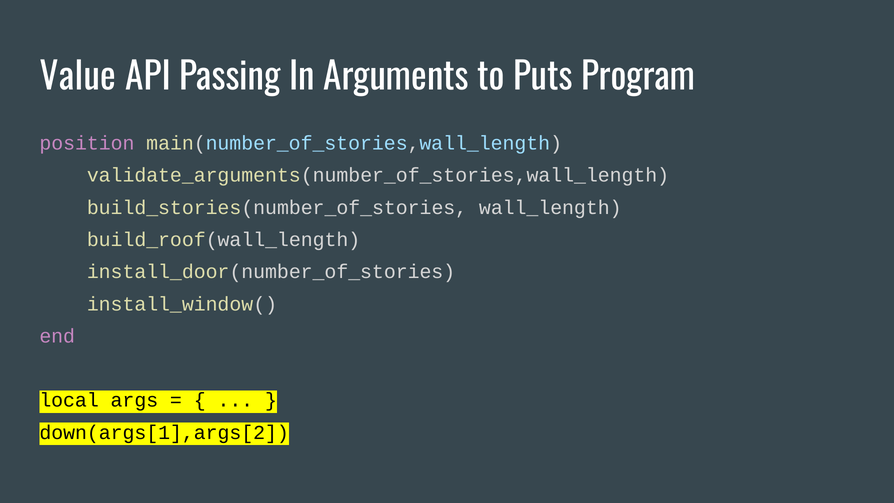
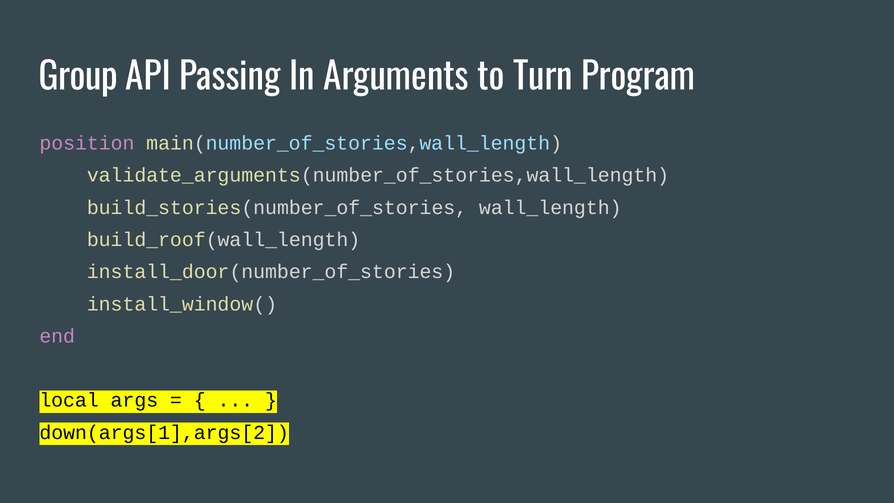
Value: Value -> Group
Puts: Puts -> Turn
